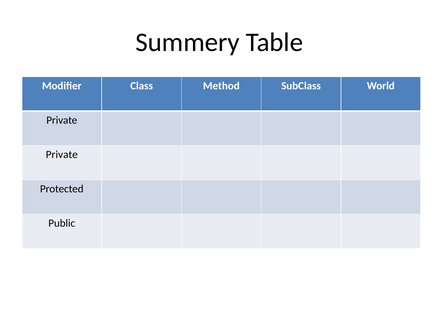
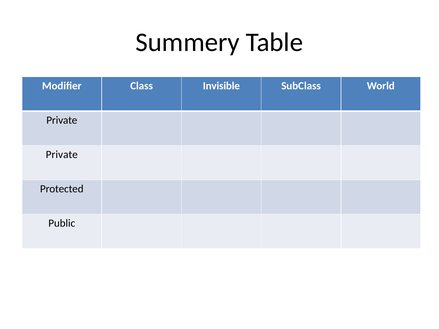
Method: Method -> Invisible
